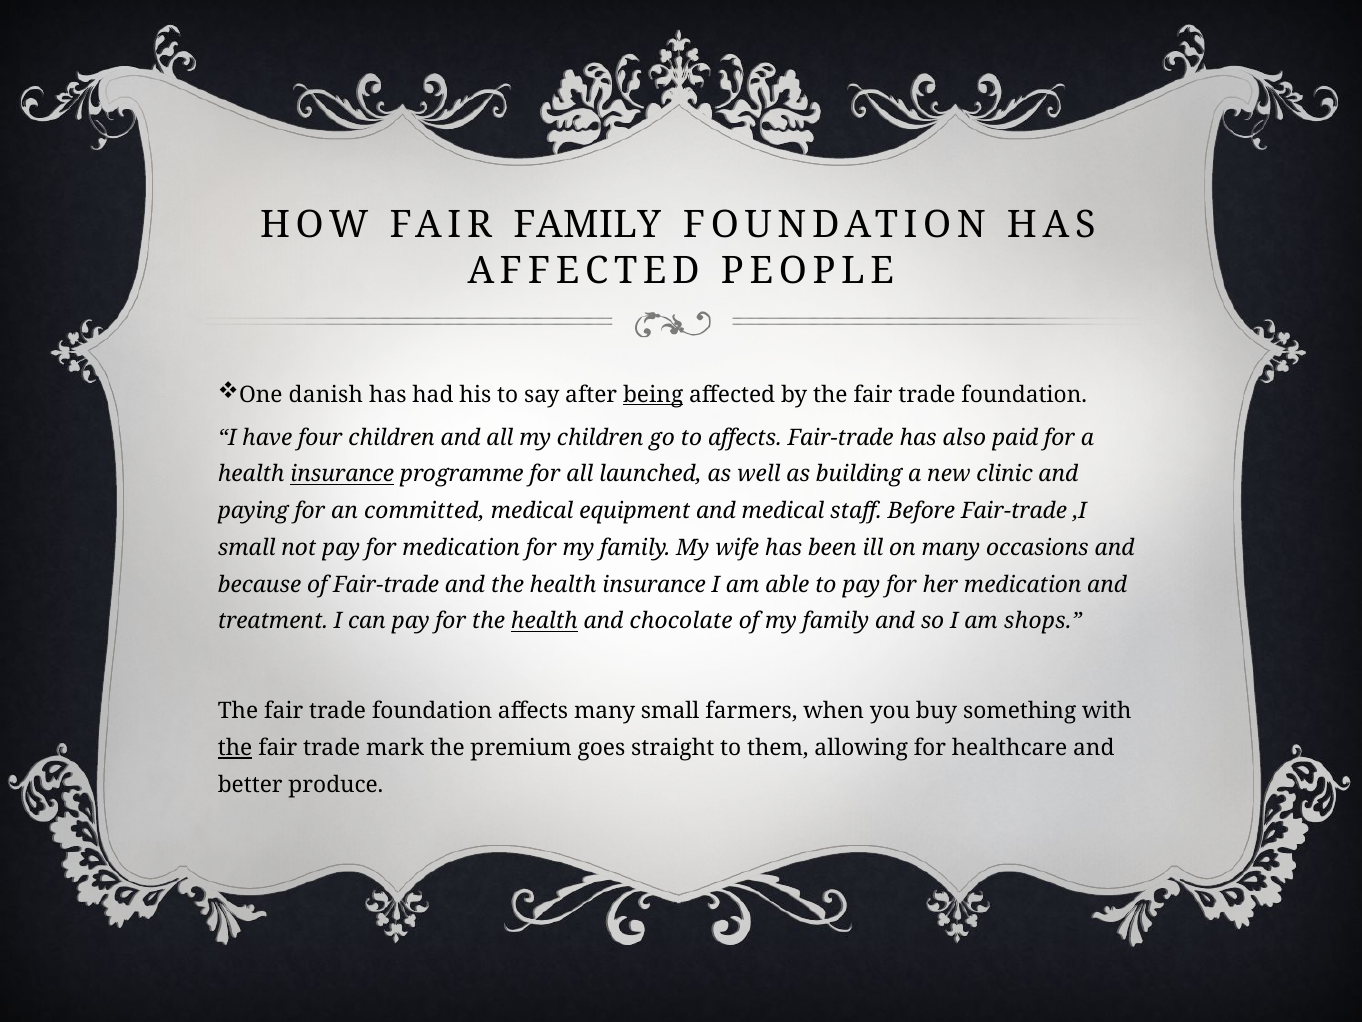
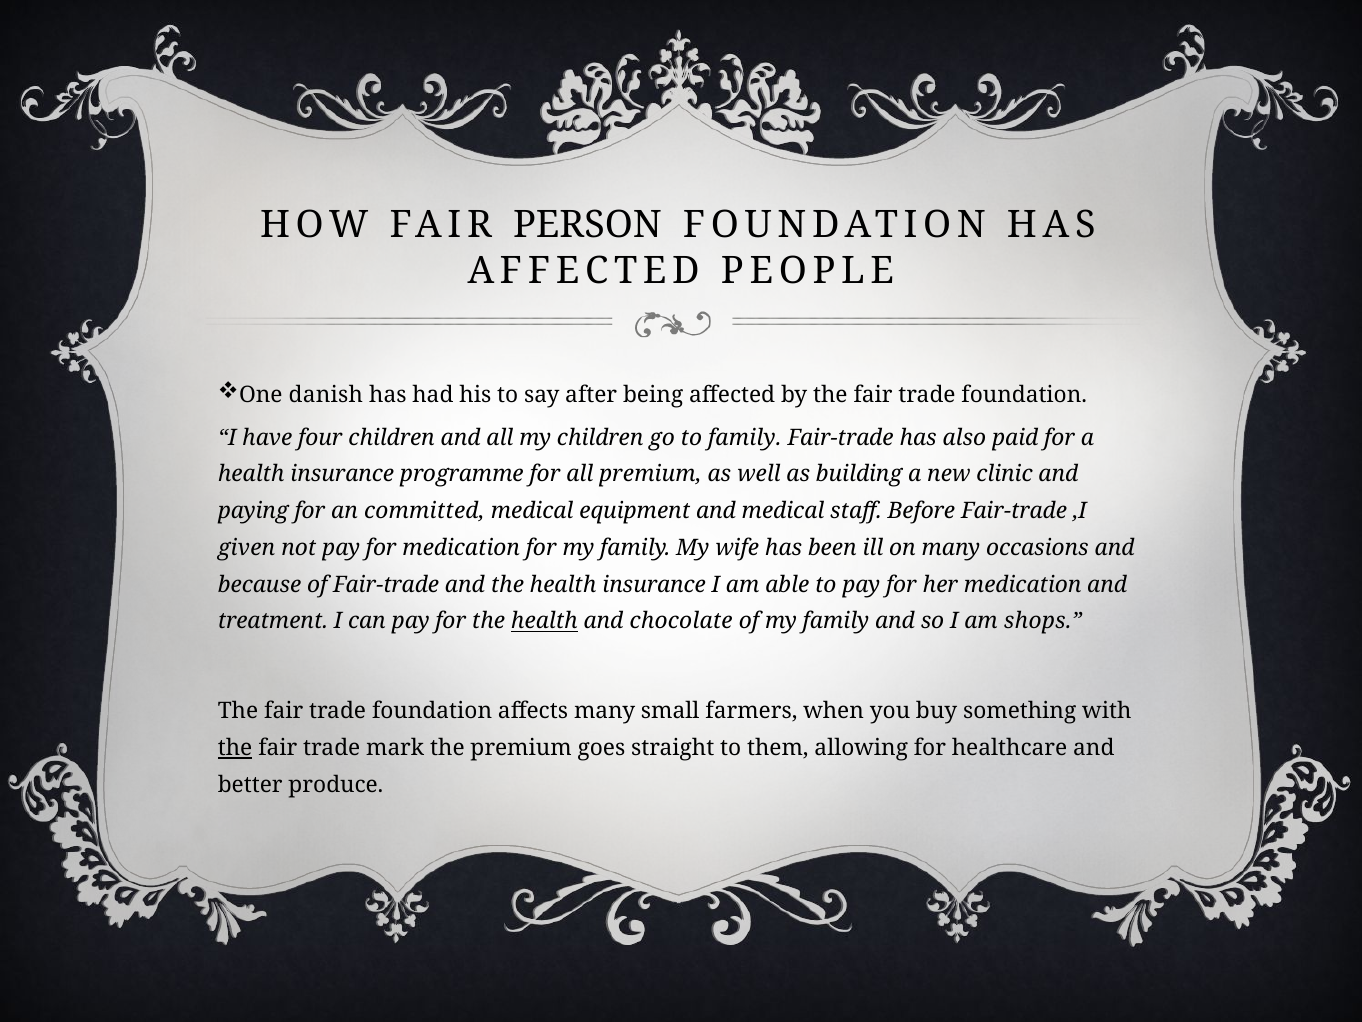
FAIR FAMILY: FAMILY -> PERSON
being underline: present -> none
to affects: affects -> family
insurance at (342, 474) underline: present -> none
all launched: launched -> premium
small at (247, 548): small -> given
